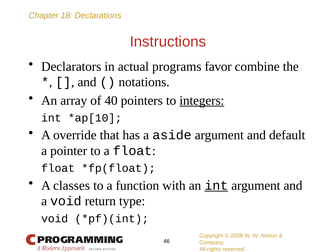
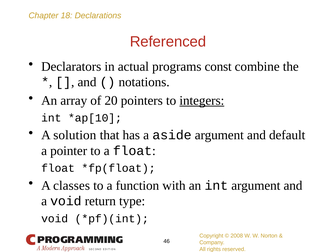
Instructions: Instructions -> Referenced
favor: favor -> const
40: 40 -> 20
override: override -> solution
int at (216, 185) underline: present -> none
